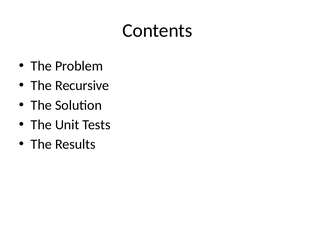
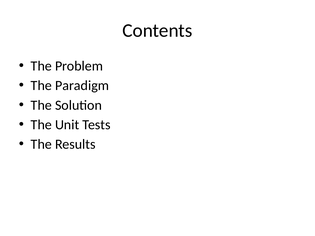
Recursive: Recursive -> Paradigm
